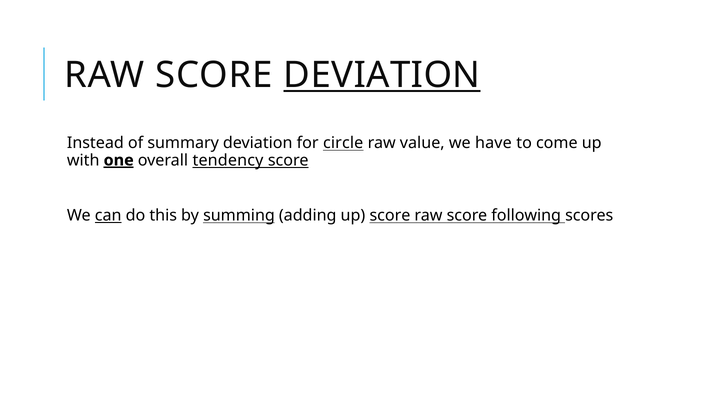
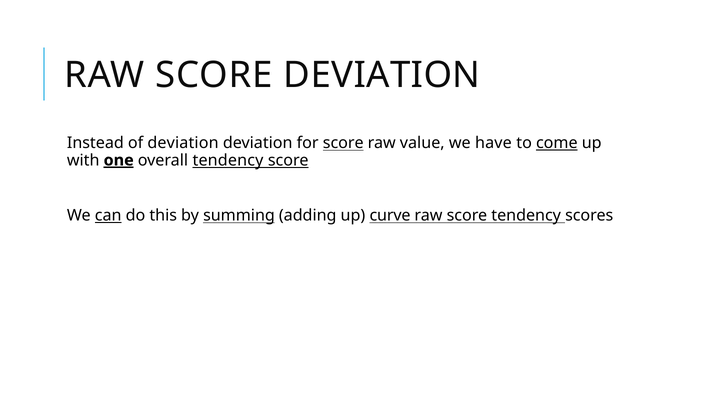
DEVIATION at (382, 75) underline: present -> none
of summary: summary -> deviation
for circle: circle -> score
come underline: none -> present
up score: score -> curve
score following: following -> tendency
